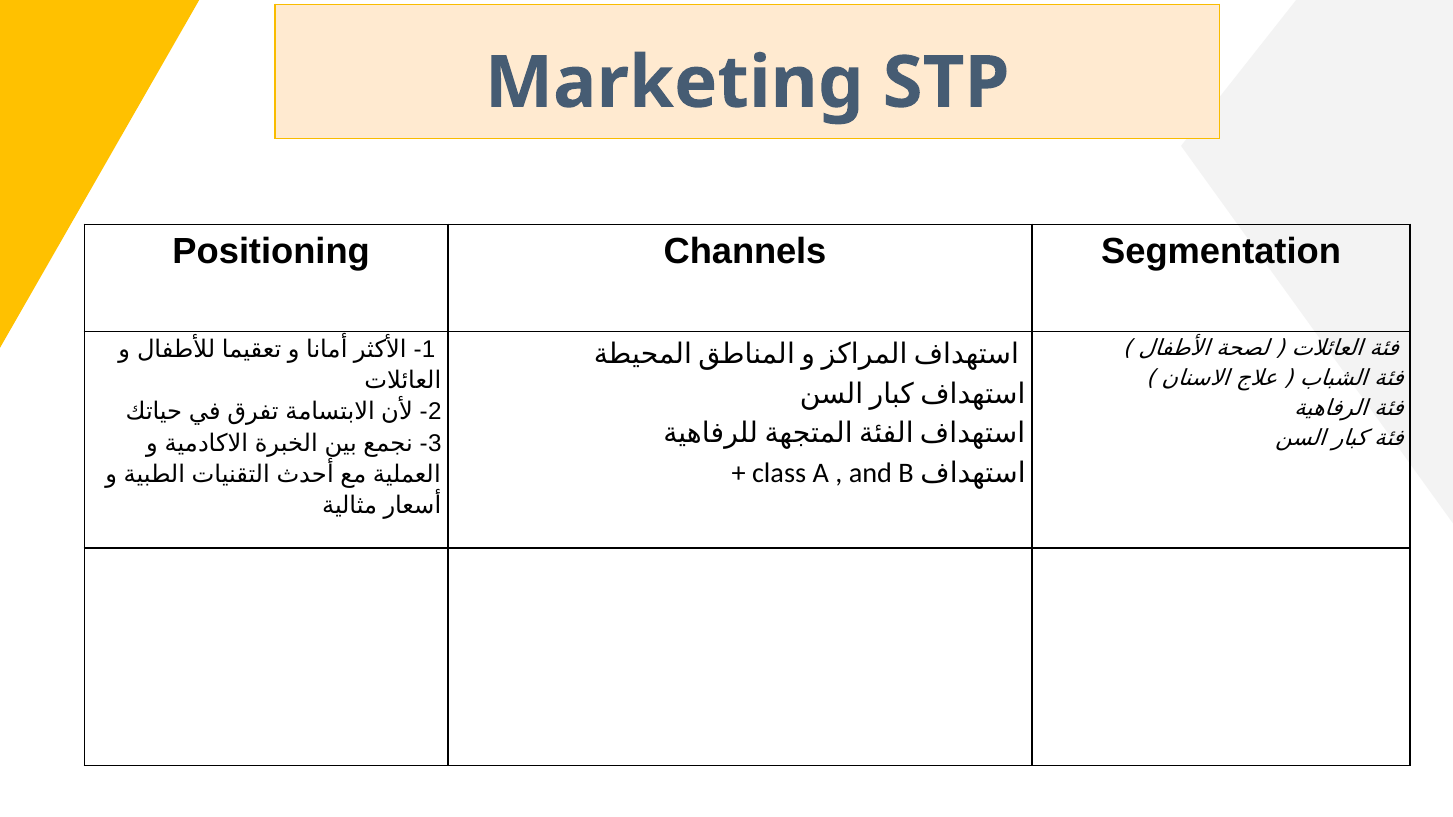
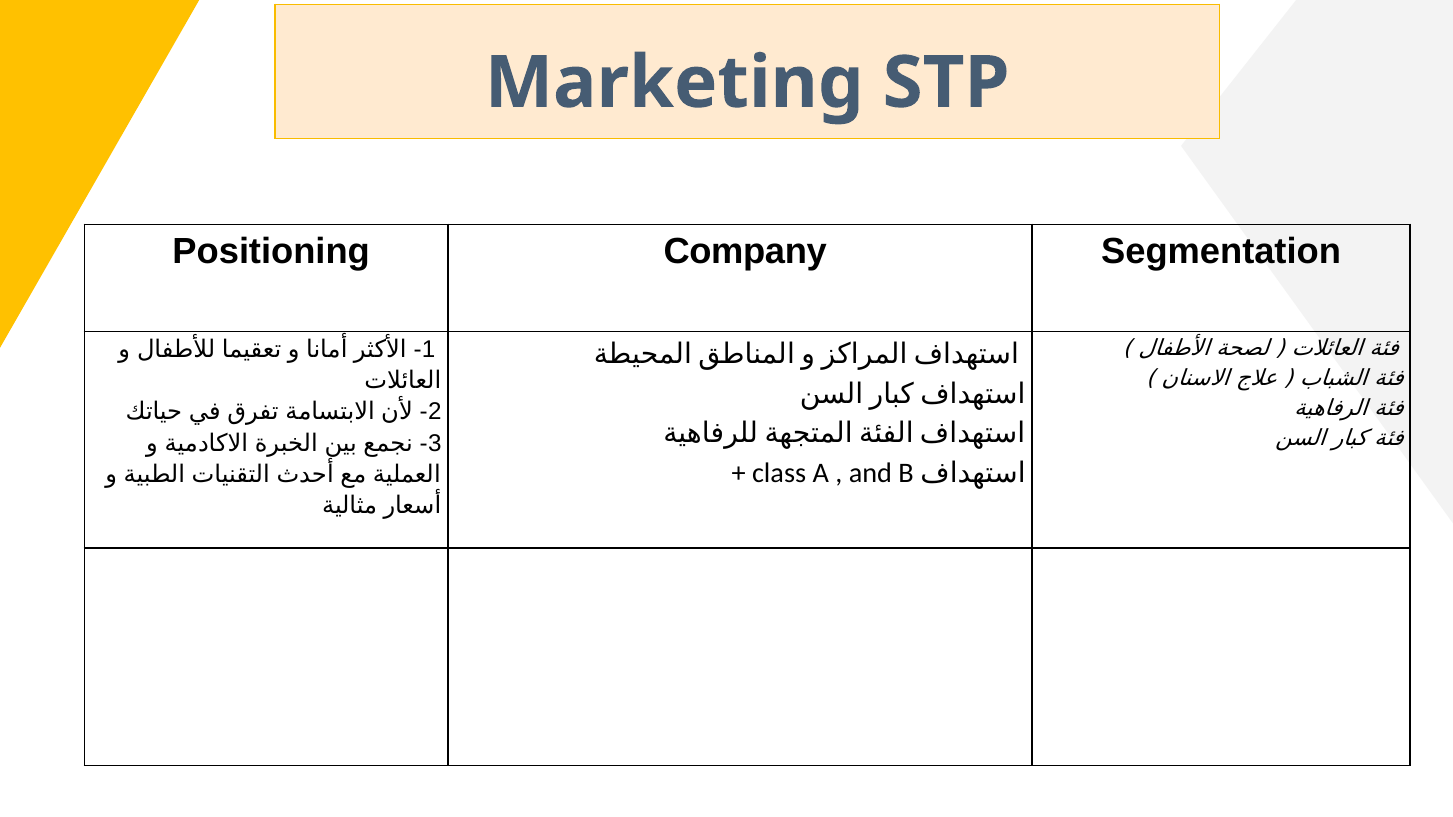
Channels: Channels -> Company
